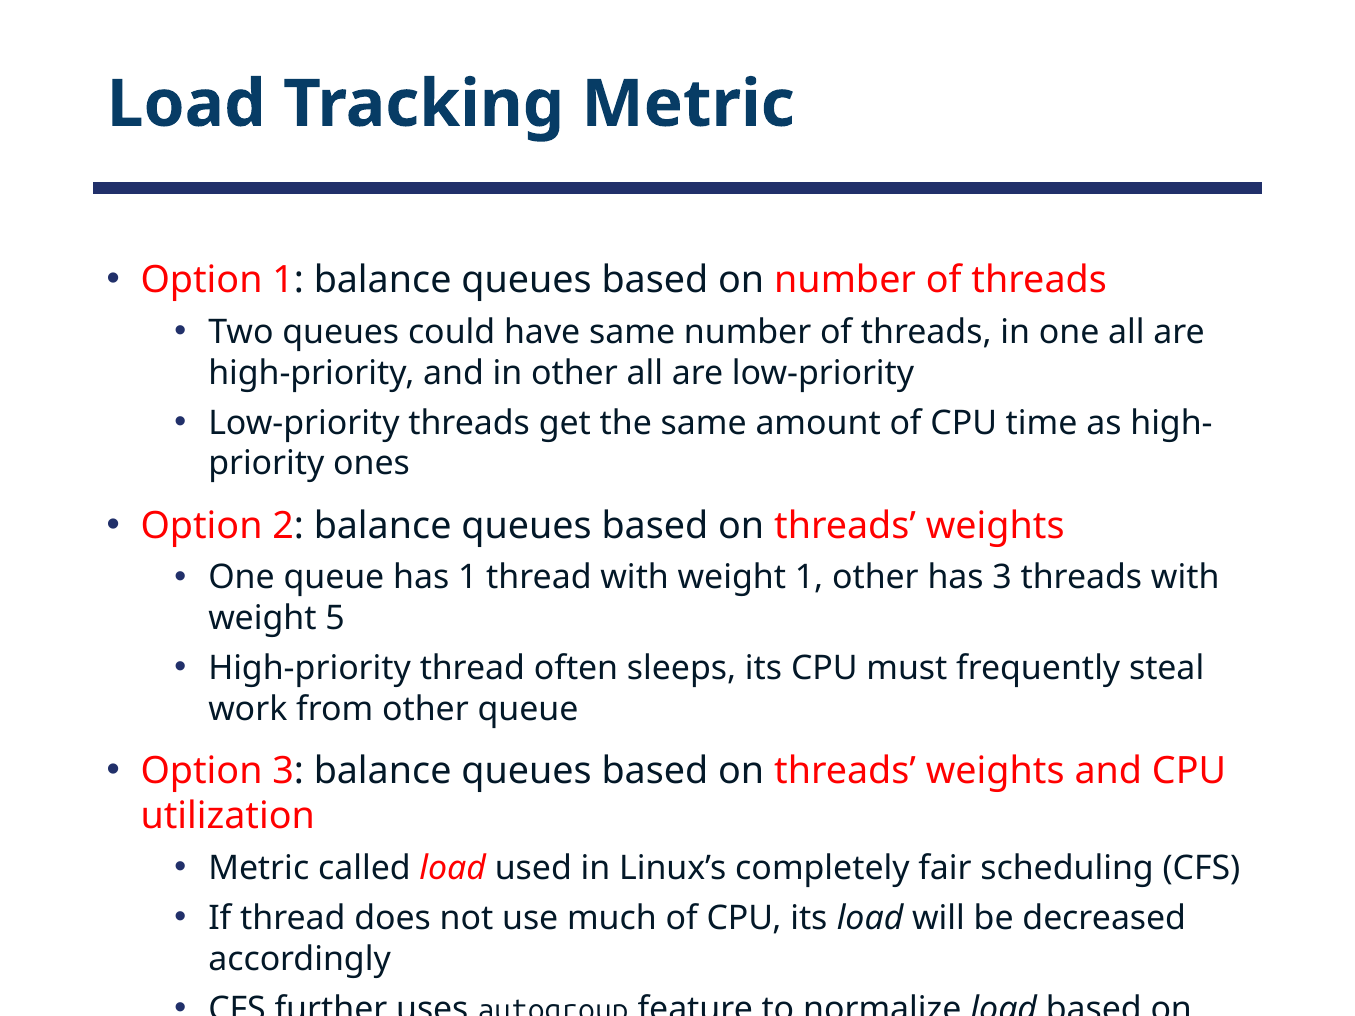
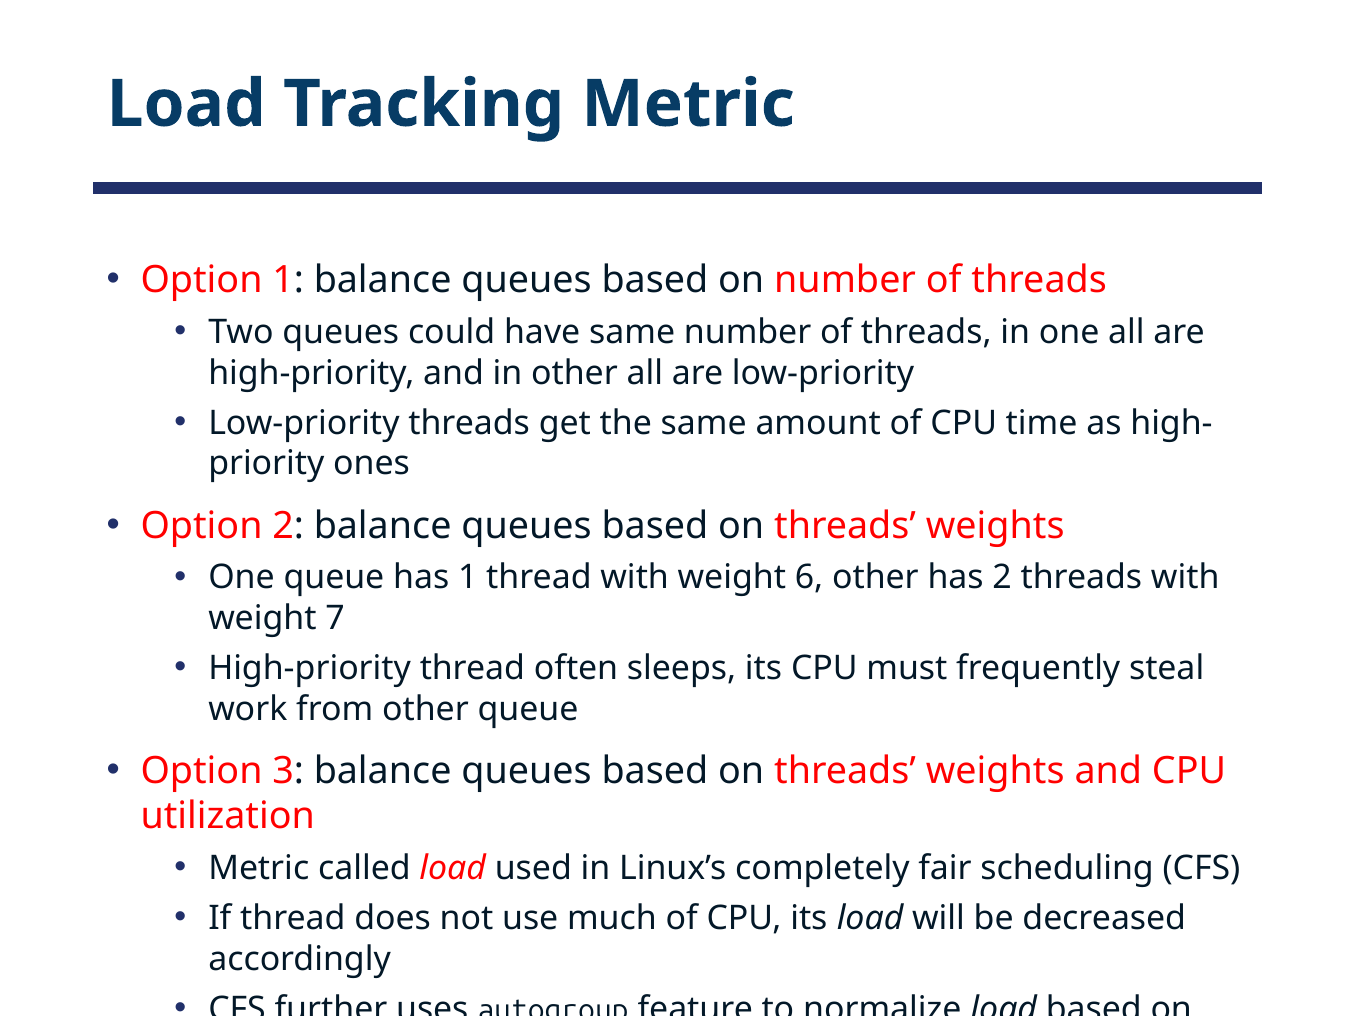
weight 1: 1 -> 6
has 3: 3 -> 2
5: 5 -> 7
